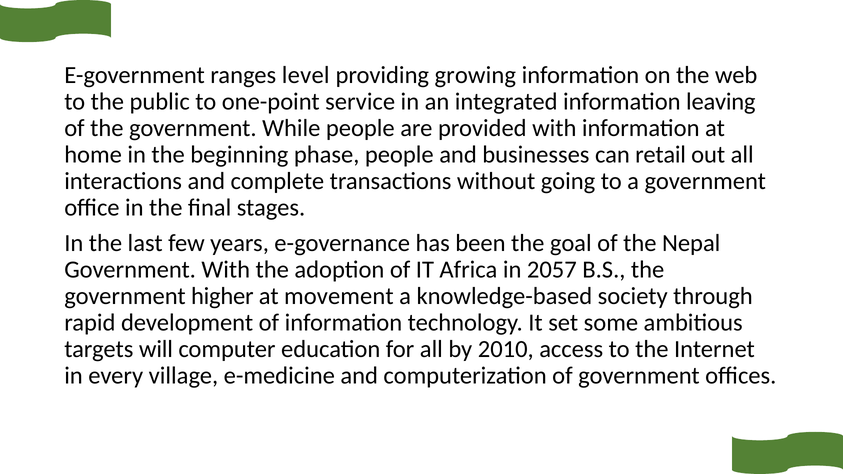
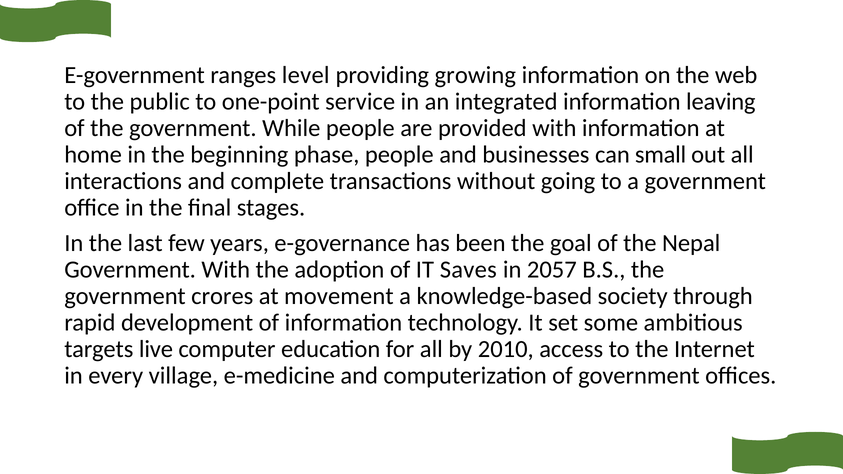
retail: retail -> small
Africa: Africa -> Saves
higher: higher -> crores
will: will -> live
